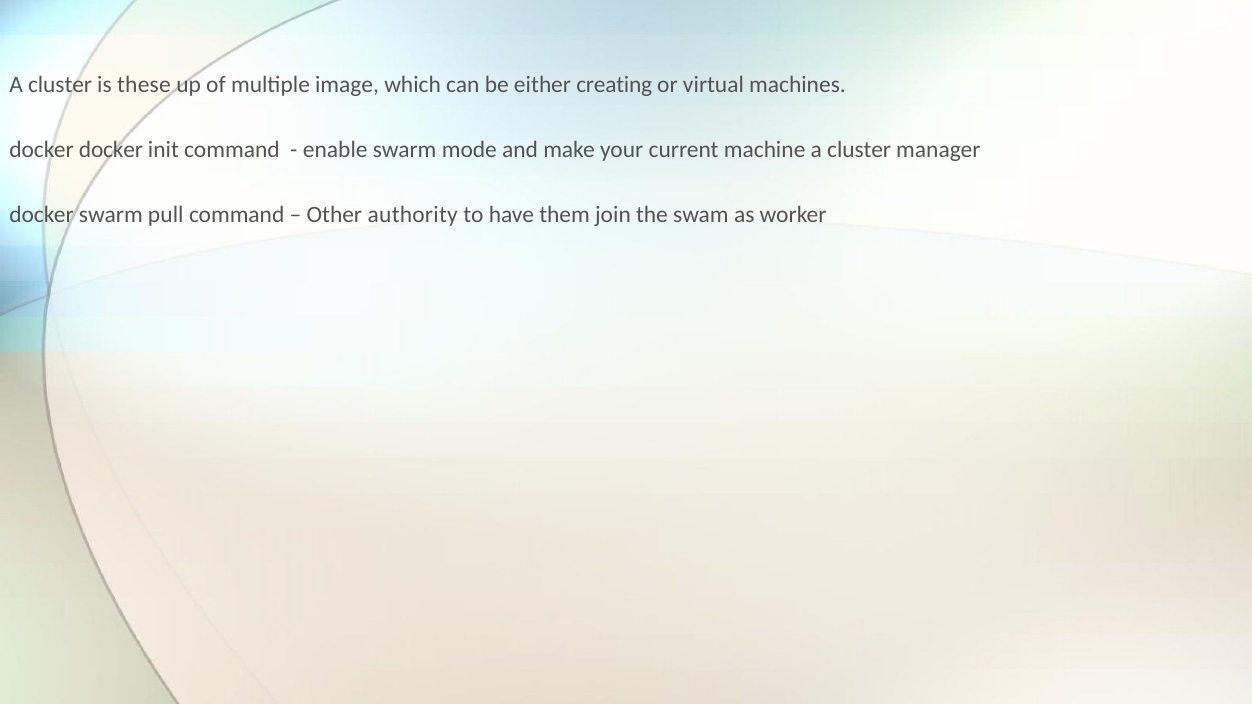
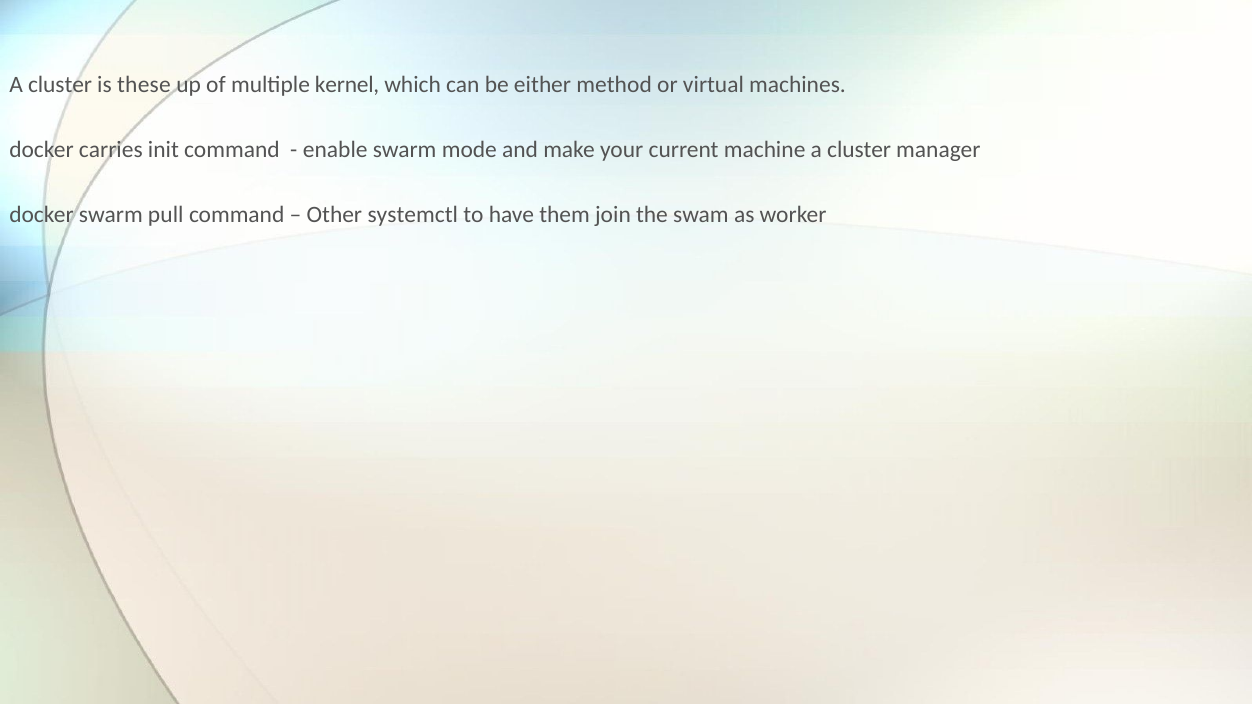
image: image -> kernel
creating: creating -> method
docker docker: docker -> carries
authority: authority -> systemctl
